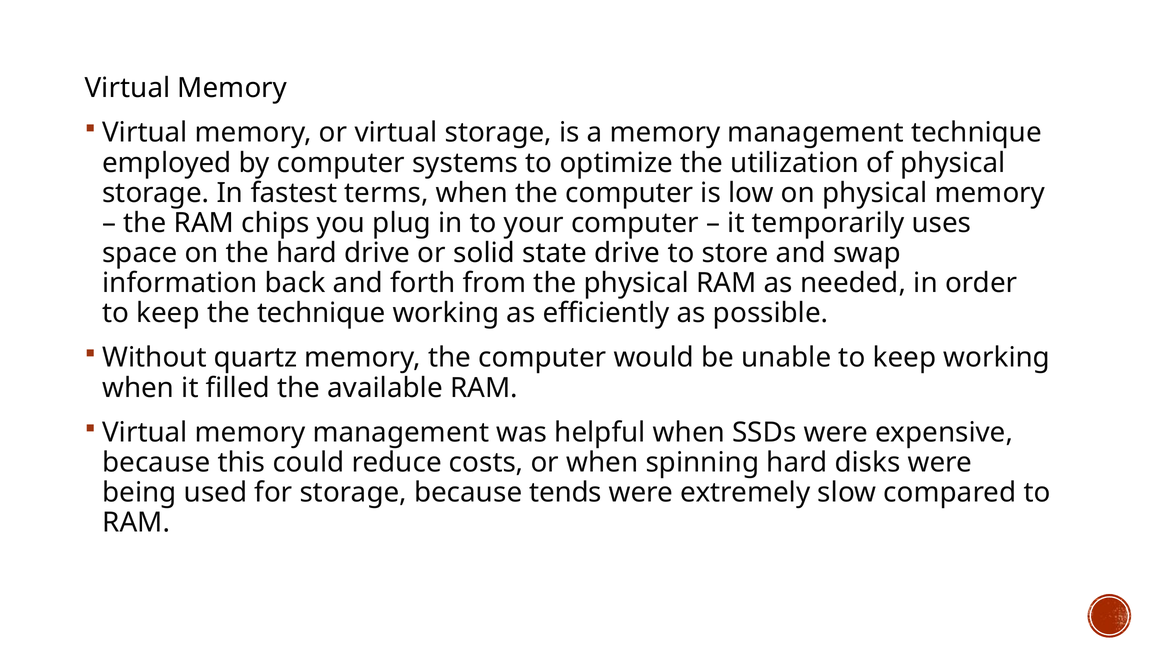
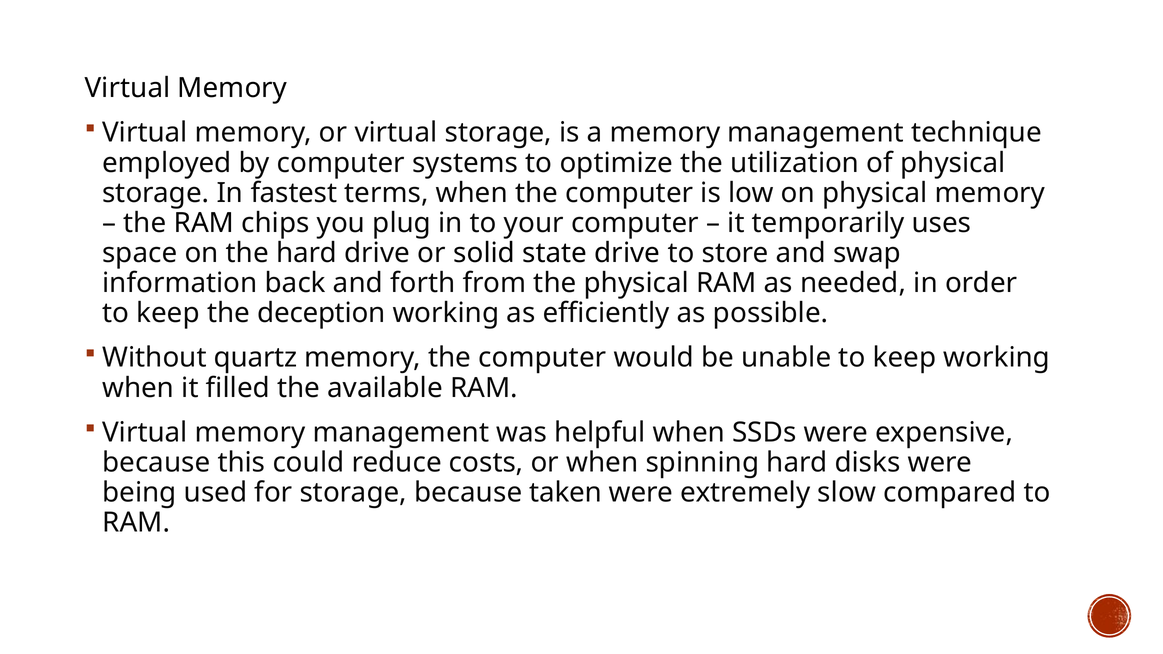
the technique: technique -> deception
tends: tends -> taken
